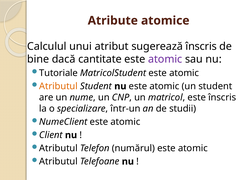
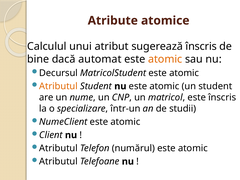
cantitate: cantitate -> automat
atomic at (165, 59) colour: purple -> orange
Tutoriale: Tutoriale -> Decursul
